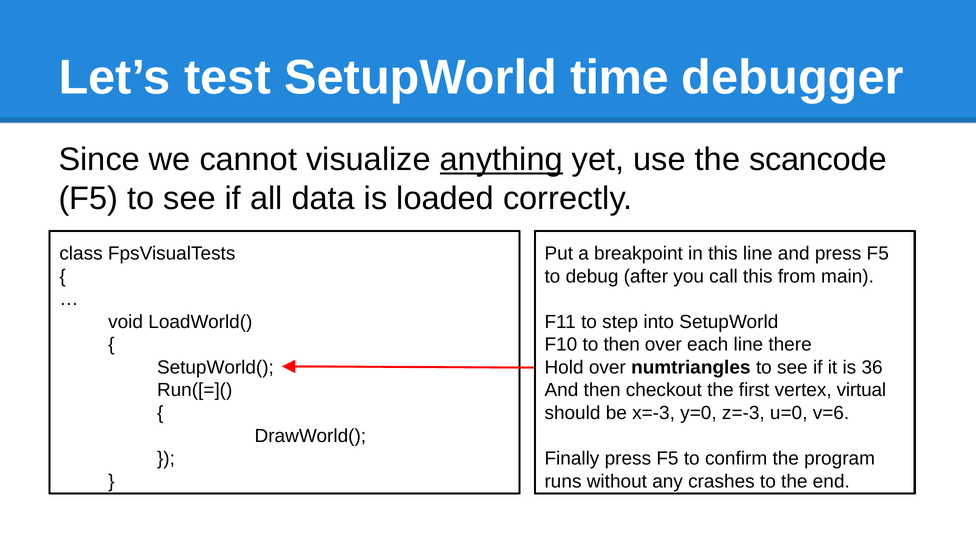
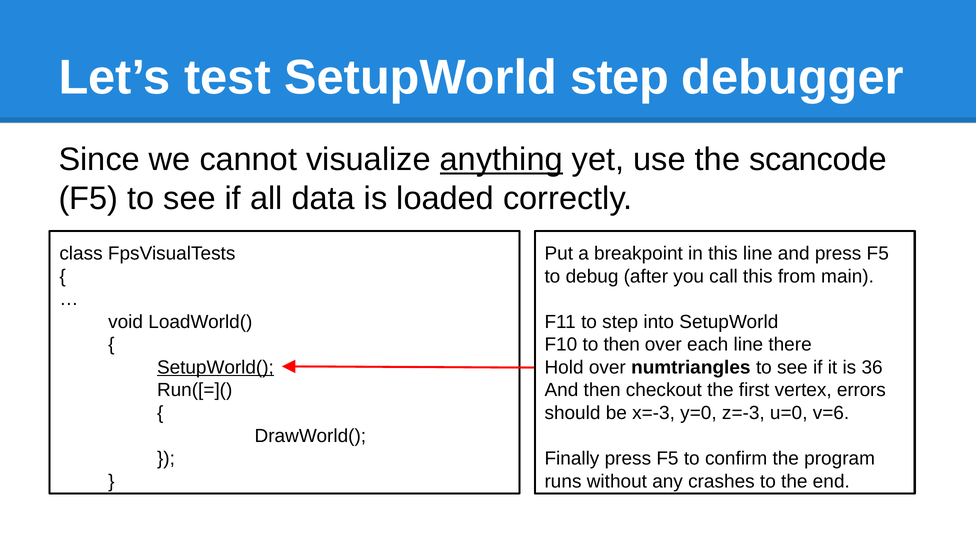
SetupWorld time: time -> step
SetupWorld( underline: none -> present
virtual: virtual -> errors
